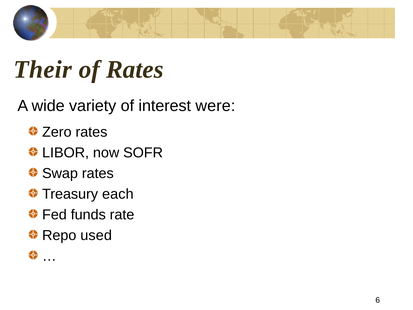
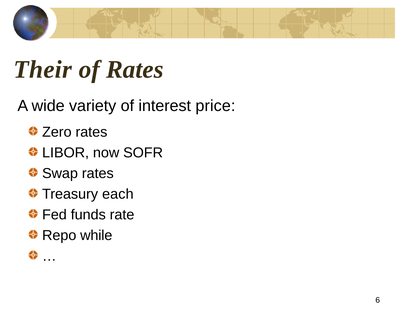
were: were -> price
used: used -> while
